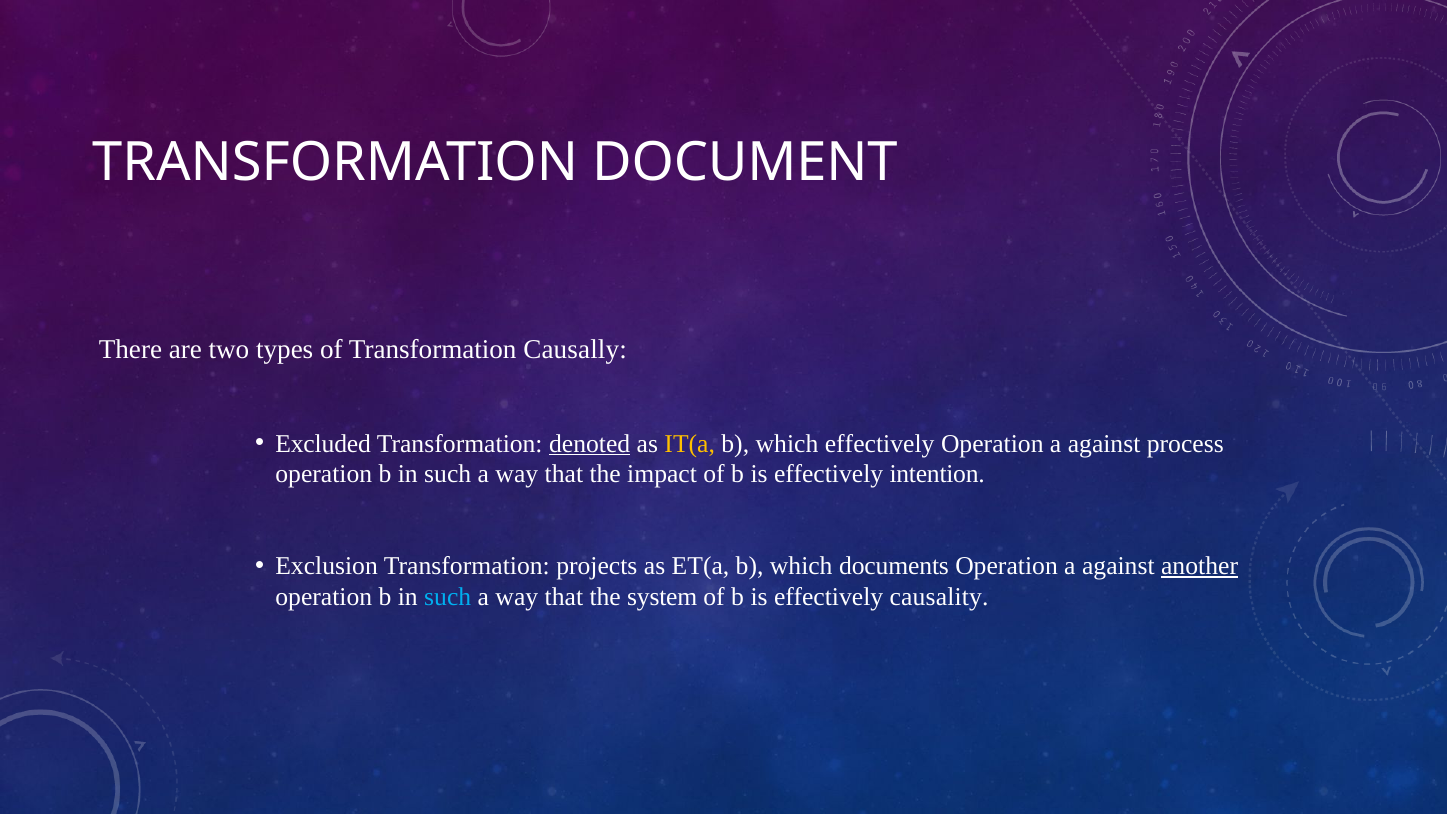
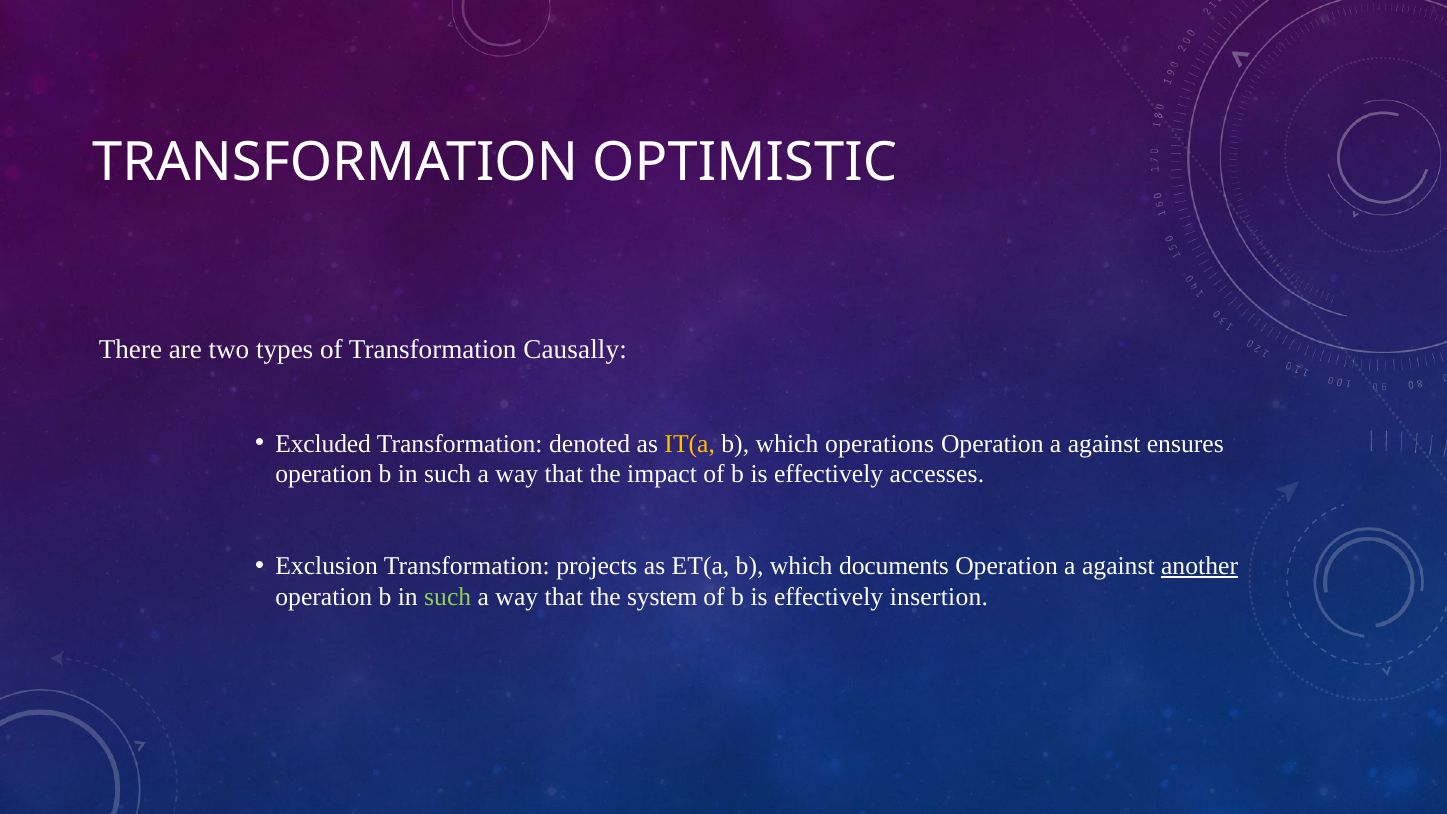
DOCUMENT: DOCUMENT -> OPTIMISTIC
denoted underline: present -> none
which effectively: effectively -> operations
process: process -> ensures
intention: intention -> accesses
such at (448, 597) colour: light blue -> light green
causality: causality -> insertion
